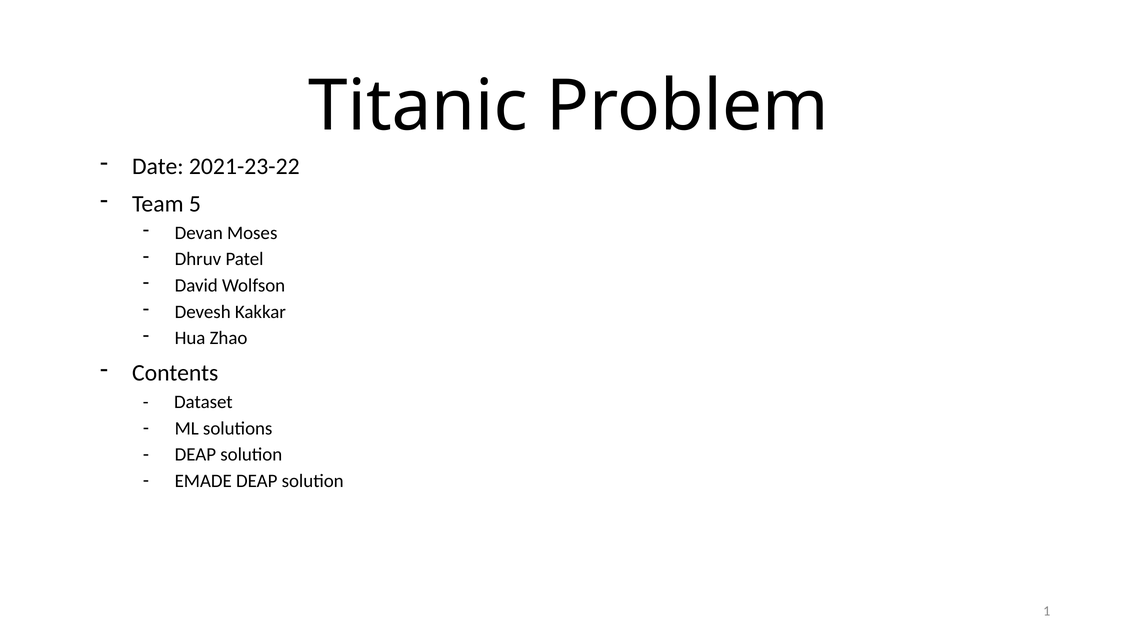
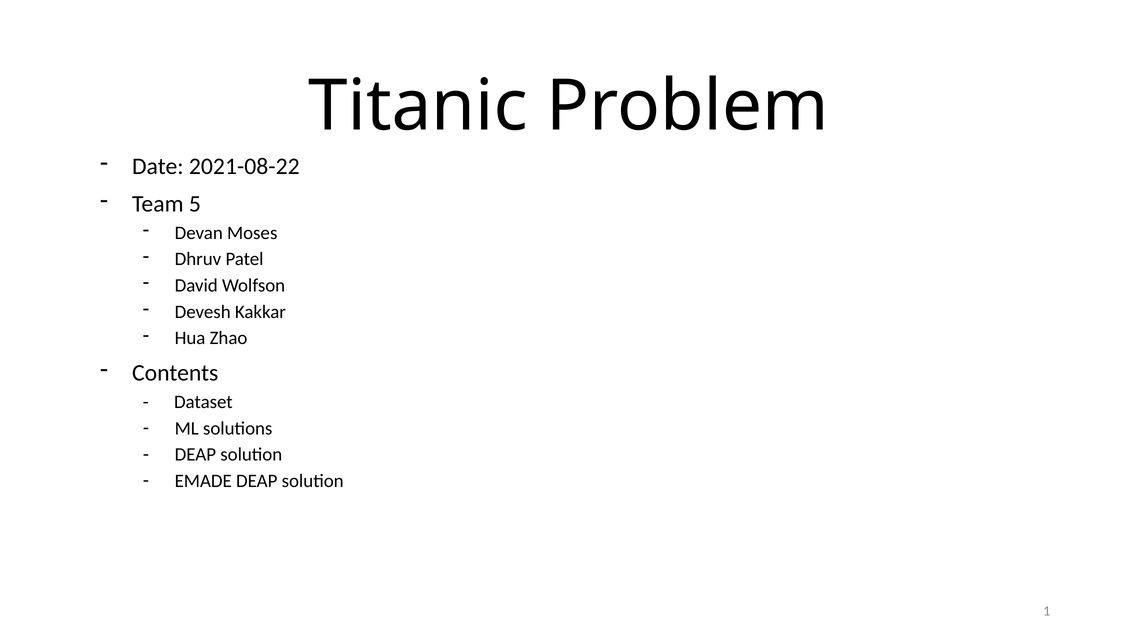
2021-23-22: 2021-23-22 -> 2021-08-22
